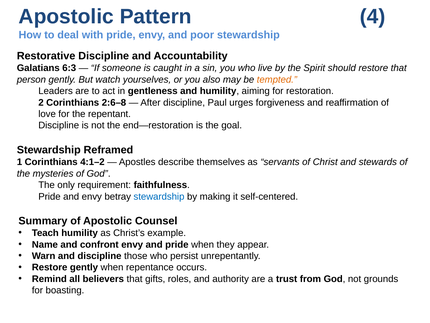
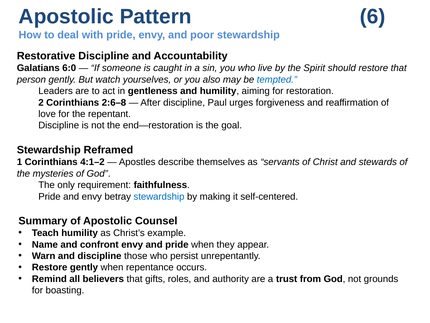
4: 4 -> 6
6:3: 6:3 -> 6:0
tempted colour: orange -> blue
